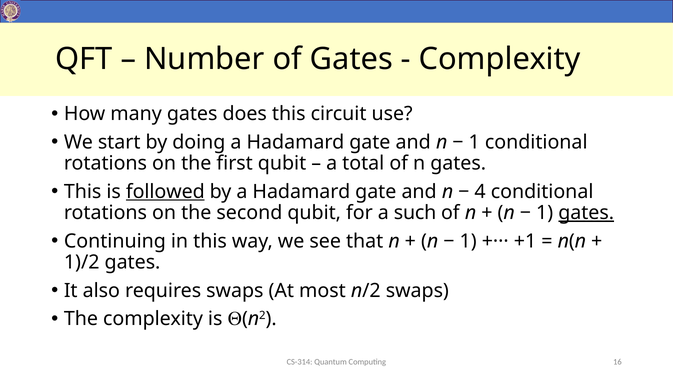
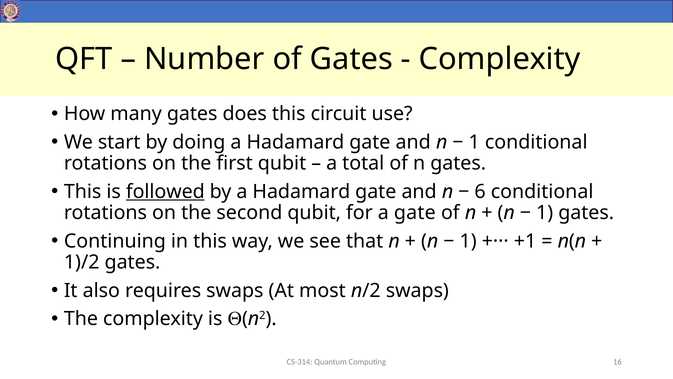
4: 4 -> 6
a such: such -> gate
gates at (586, 213) underline: present -> none
